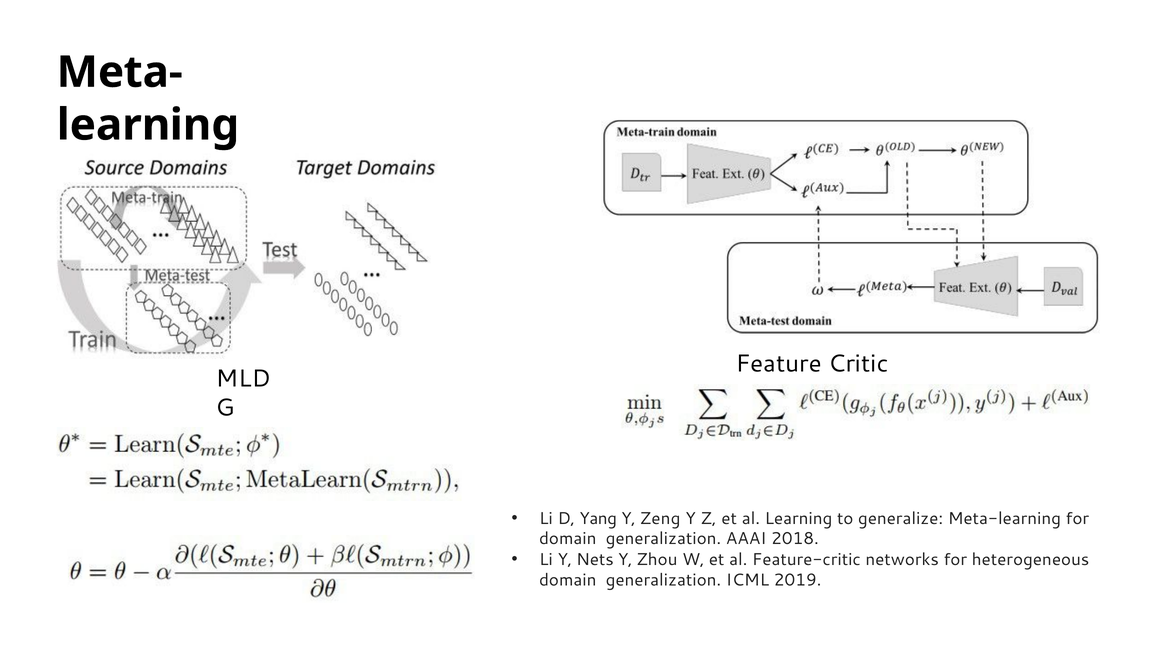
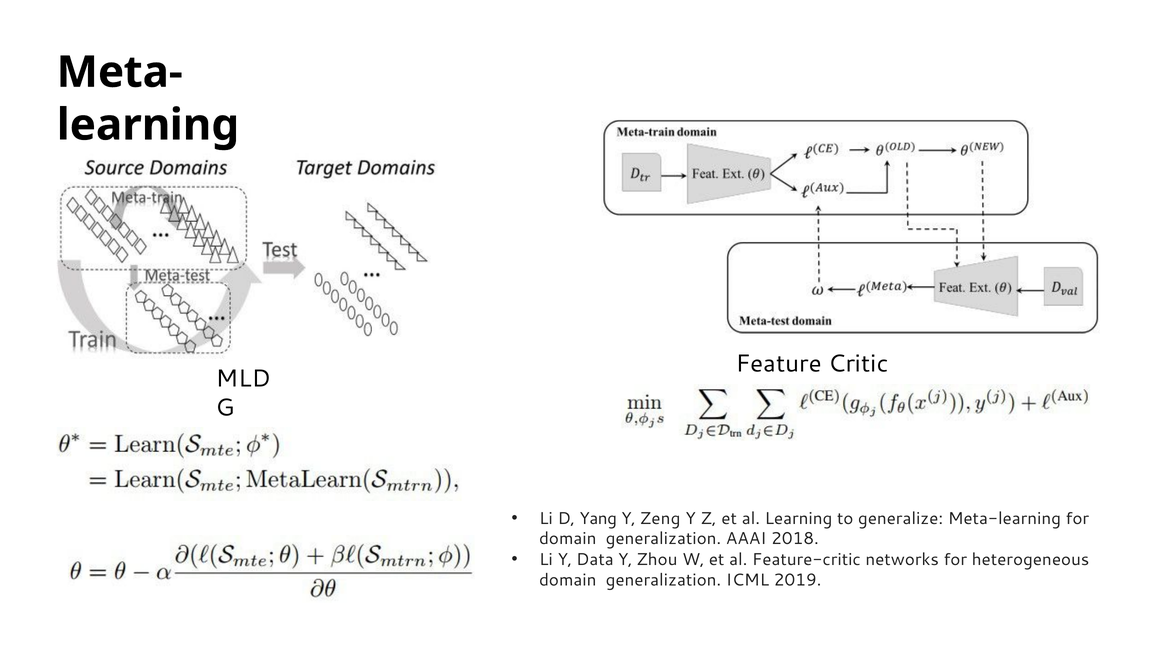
Nets: Nets -> Data
